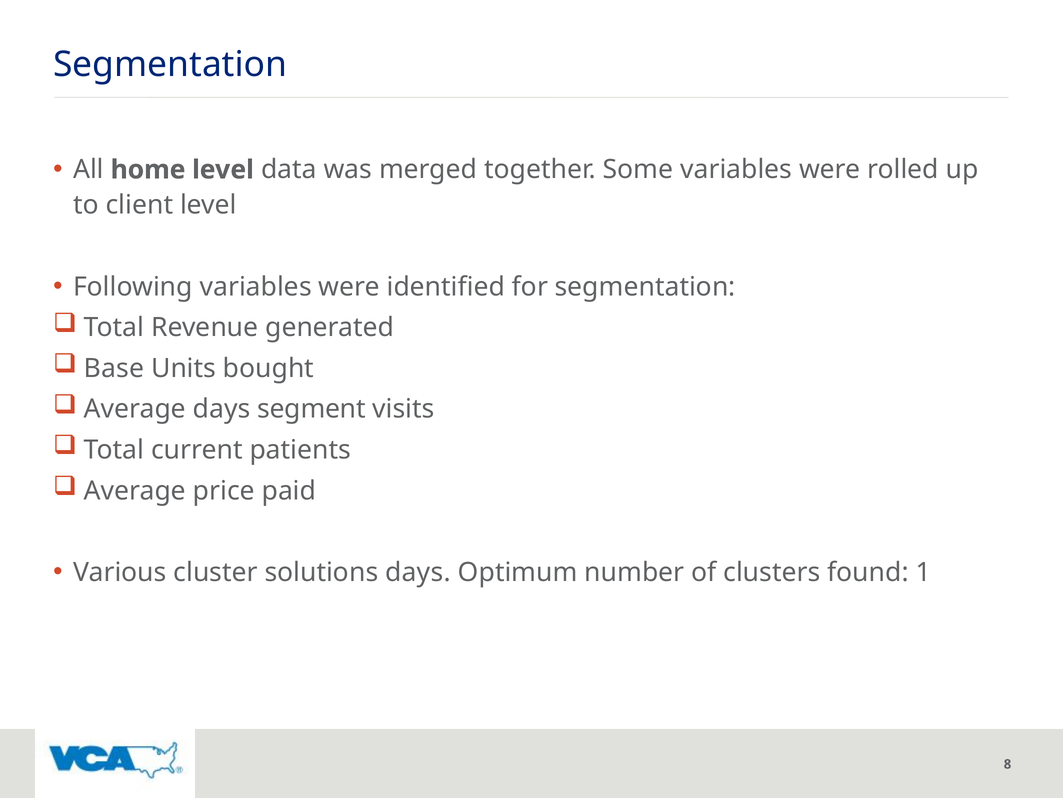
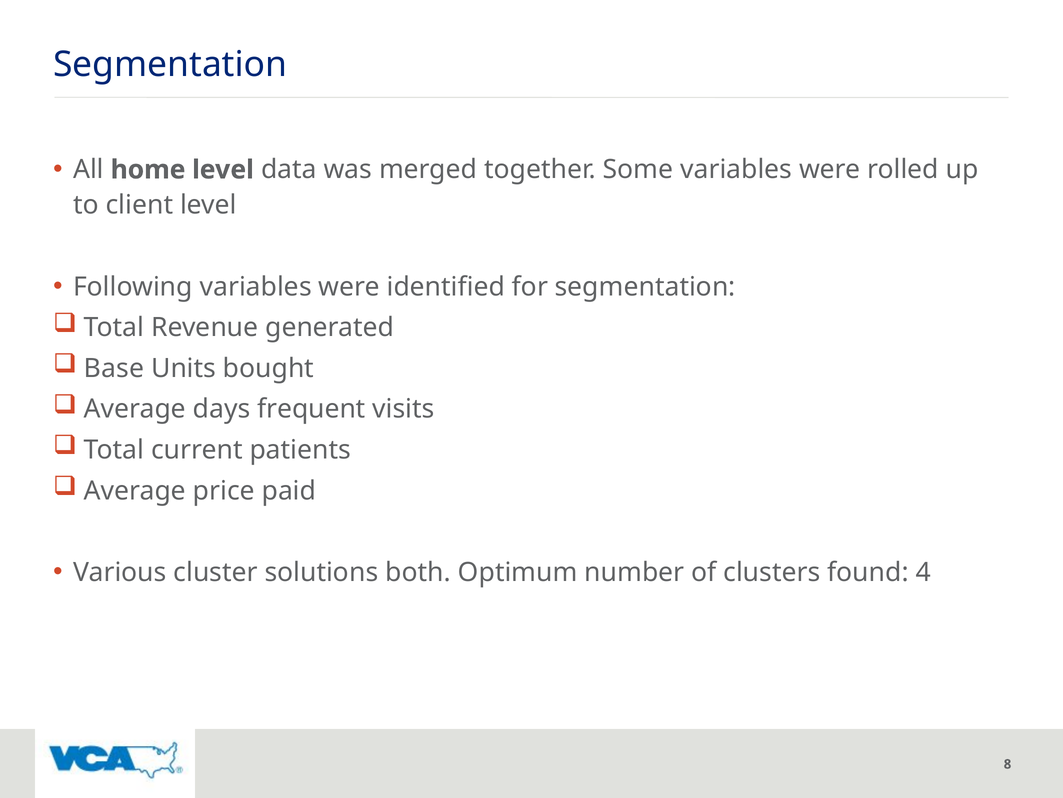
segment: segment -> frequent
solutions days: days -> both
1: 1 -> 4
